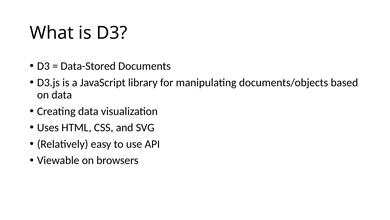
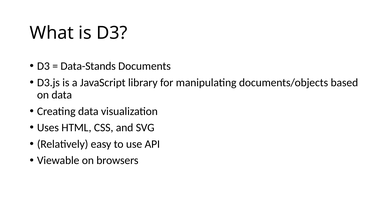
Data-Stored: Data-Stored -> Data-Stands
